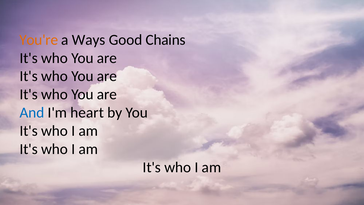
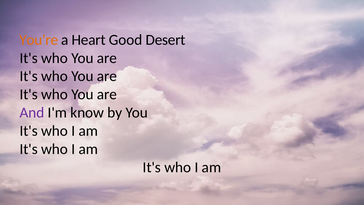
Ways: Ways -> Heart
Chains: Chains -> Desert
And colour: blue -> purple
heart: heart -> know
